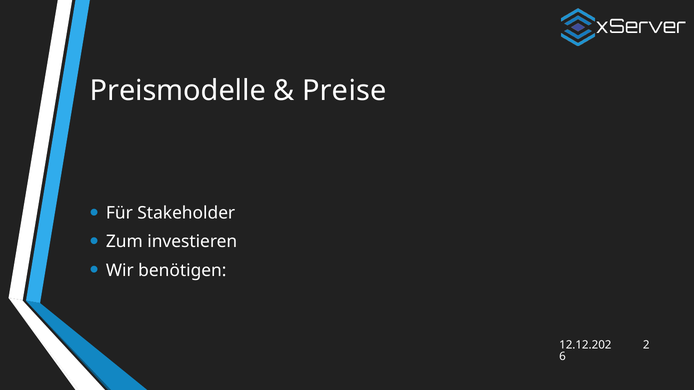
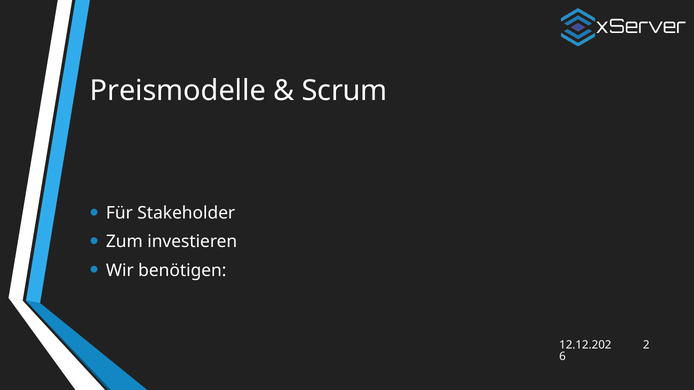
Preise: Preise -> Scrum
